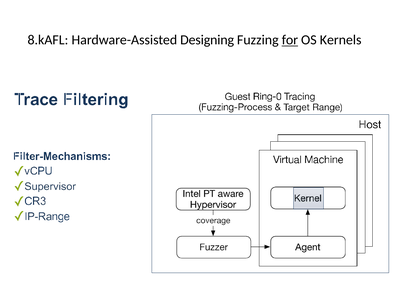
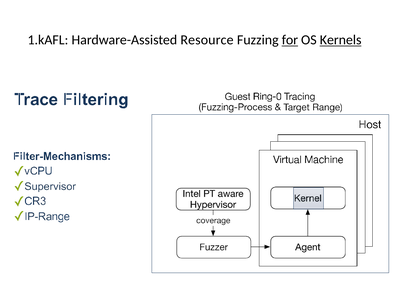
8.kAFL: 8.kAFL -> 1.kAFL
Designing: Designing -> Resource
Kernels underline: none -> present
